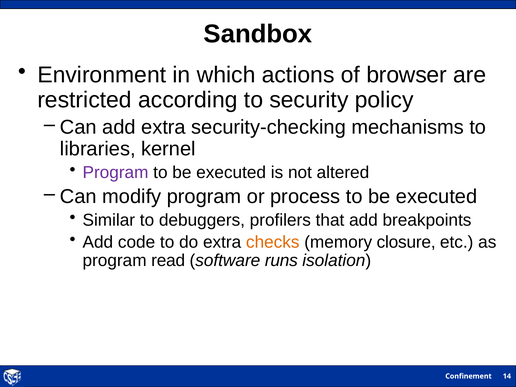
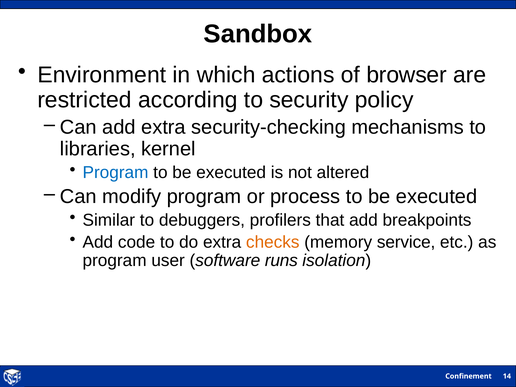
Program at (116, 172) colour: purple -> blue
closure: closure -> service
read: read -> user
